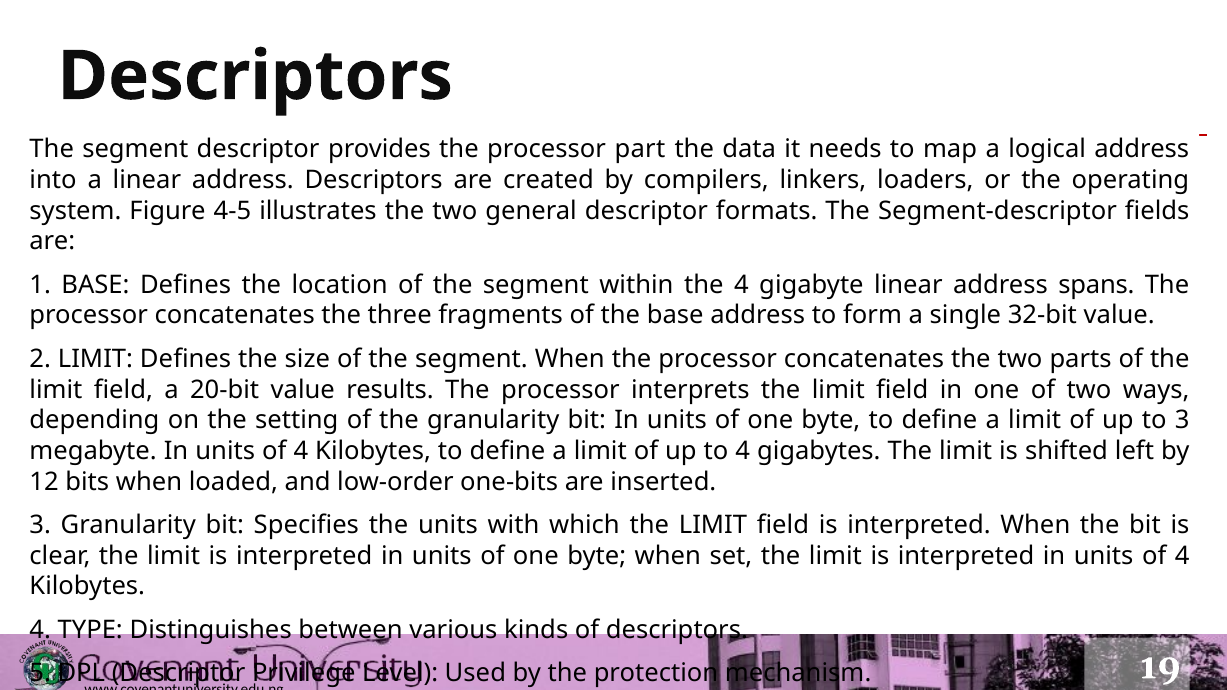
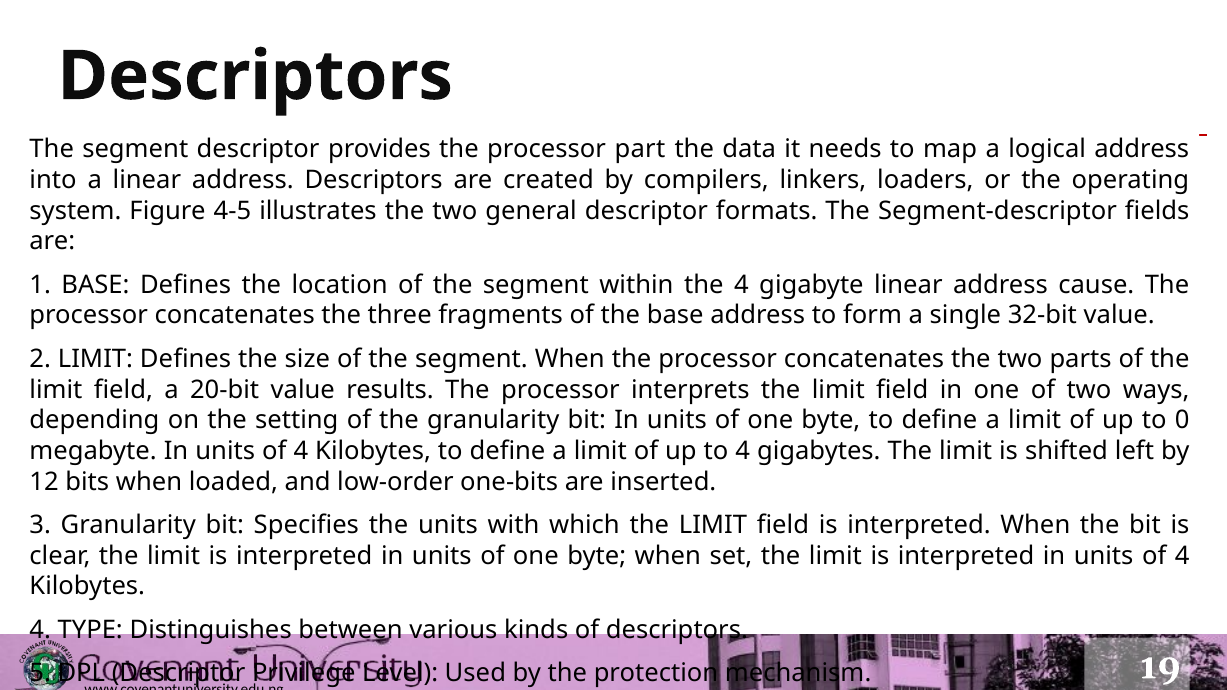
spans: spans -> cause
to 3: 3 -> 0
